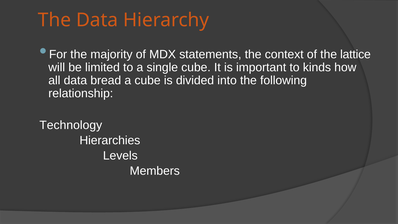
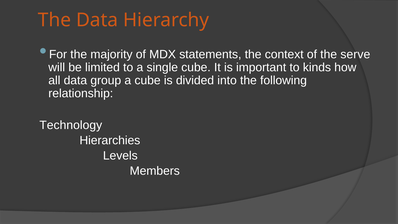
lattice: lattice -> serve
bread: bread -> group
